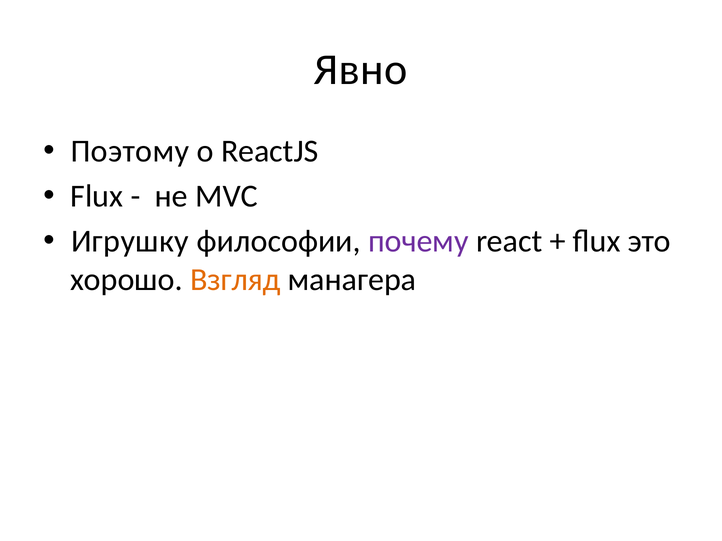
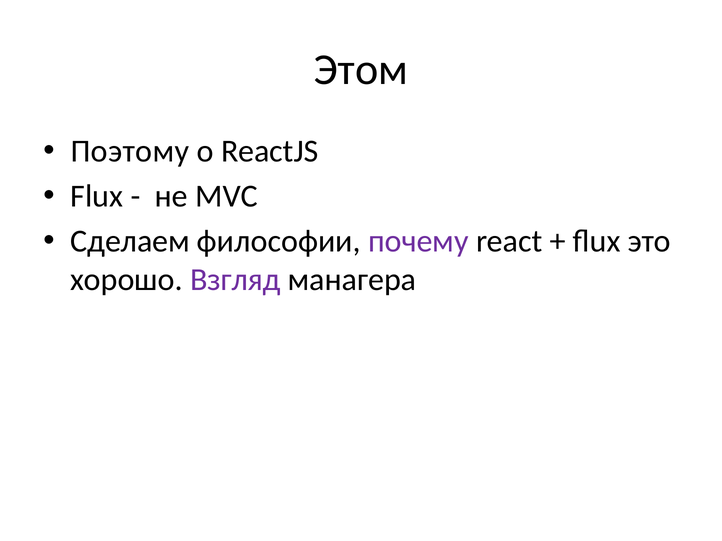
Явно: Явно -> Этом
Игрушку: Игрушку -> Сделаем
Взгляд colour: orange -> purple
